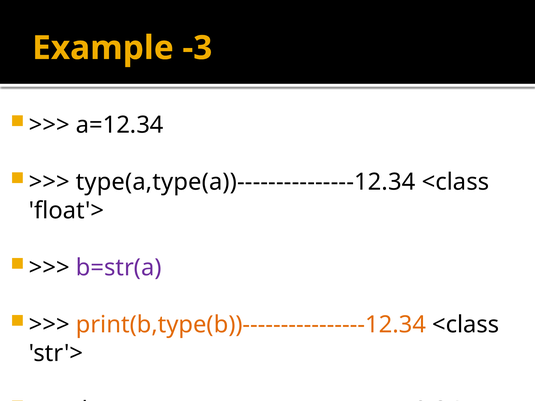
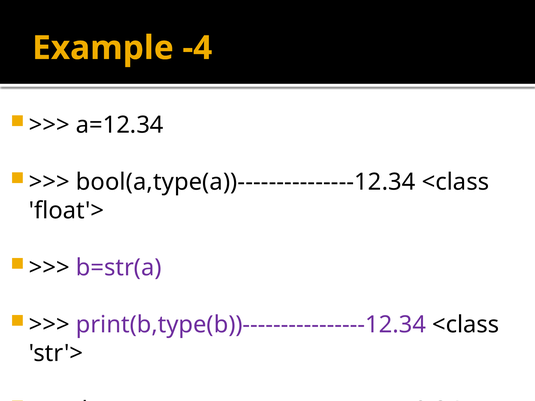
-3: -3 -> -4
type(a,type(a))---------------12.34: type(a,type(a))---------------12.34 -> bool(a,type(a))---------------12.34
print(b,type(b))----------------12.34 colour: orange -> purple
